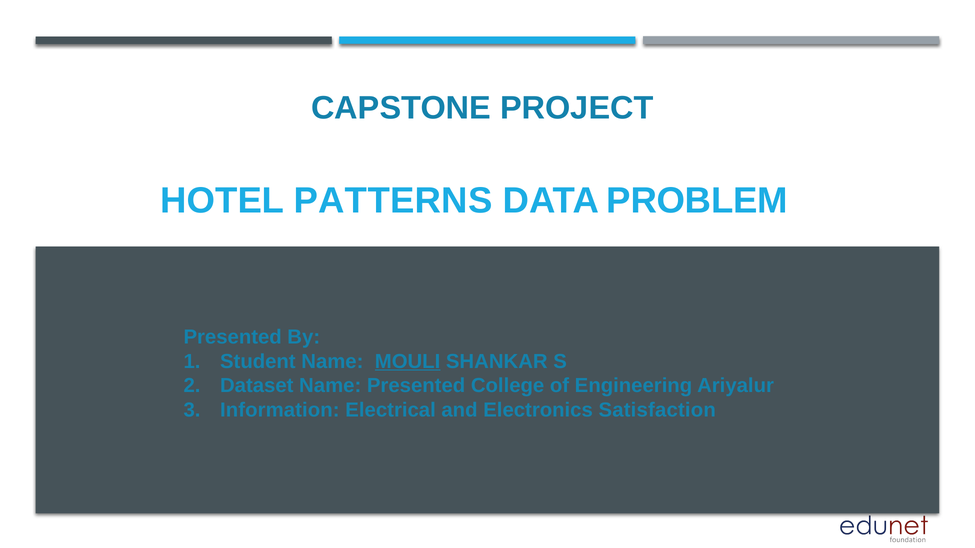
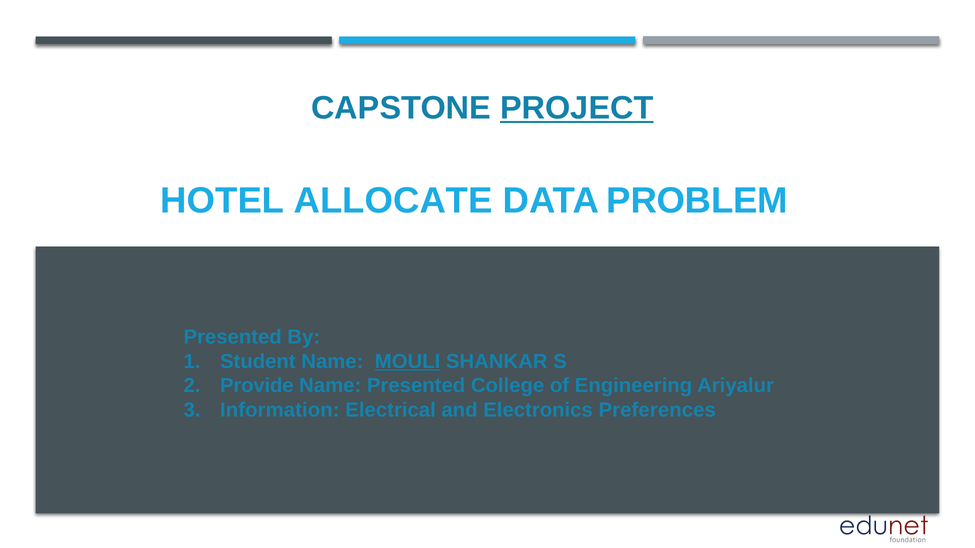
PROJECT underline: none -> present
PATTERNS: PATTERNS -> ALLOCATE
Dataset: Dataset -> Provide
Satisfaction: Satisfaction -> Preferences
